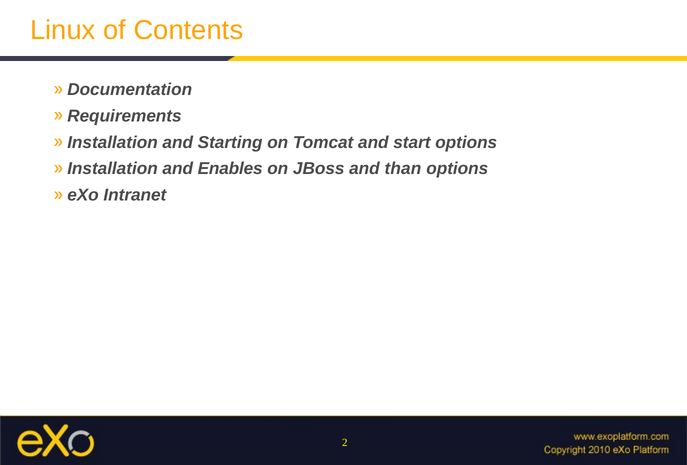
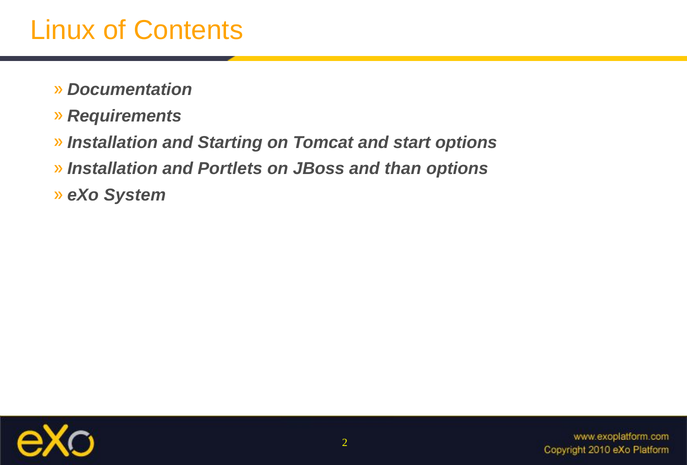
Enables: Enables -> Portlets
Intranet: Intranet -> System
